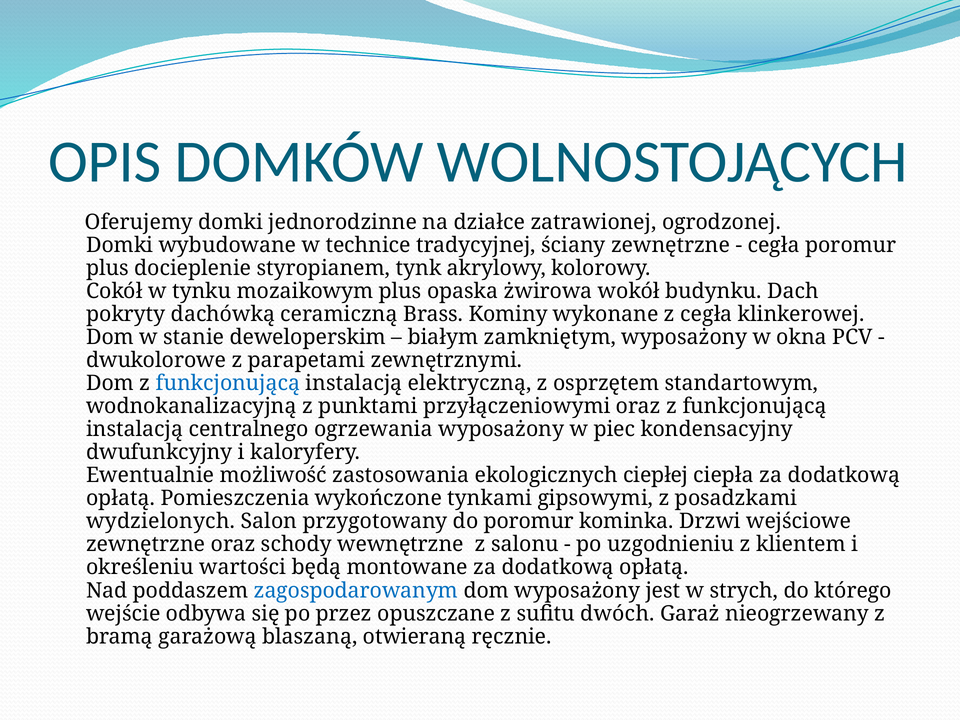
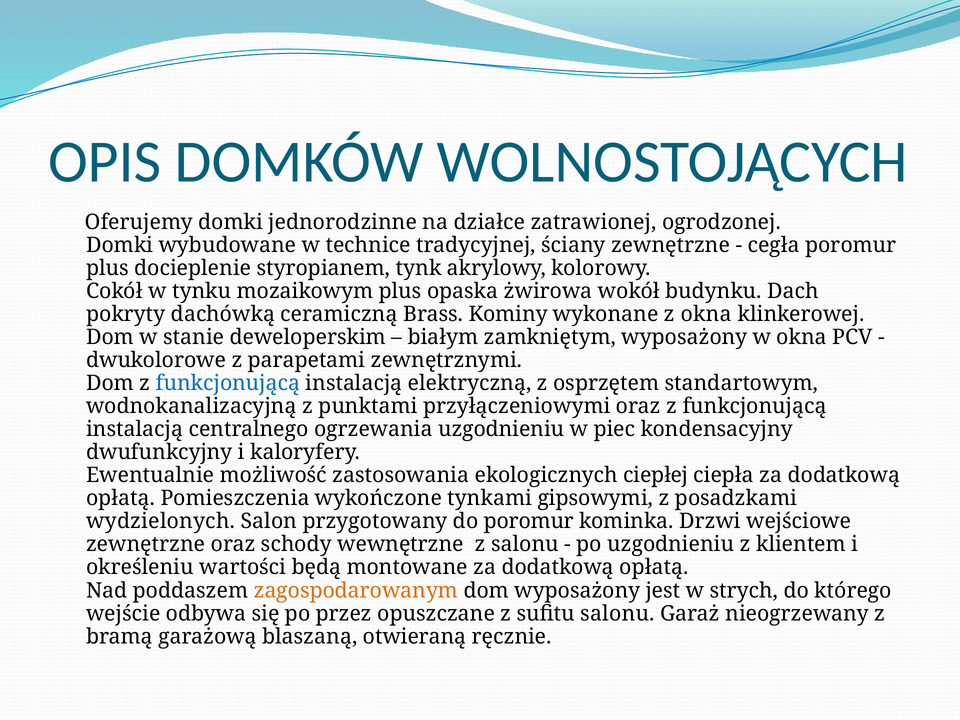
z cegła: cegła -> okna
ogrzewania wyposażony: wyposażony -> uzgodnieniu
zagospodarowanym colour: blue -> orange
sufitu dwóch: dwóch -> salonu
